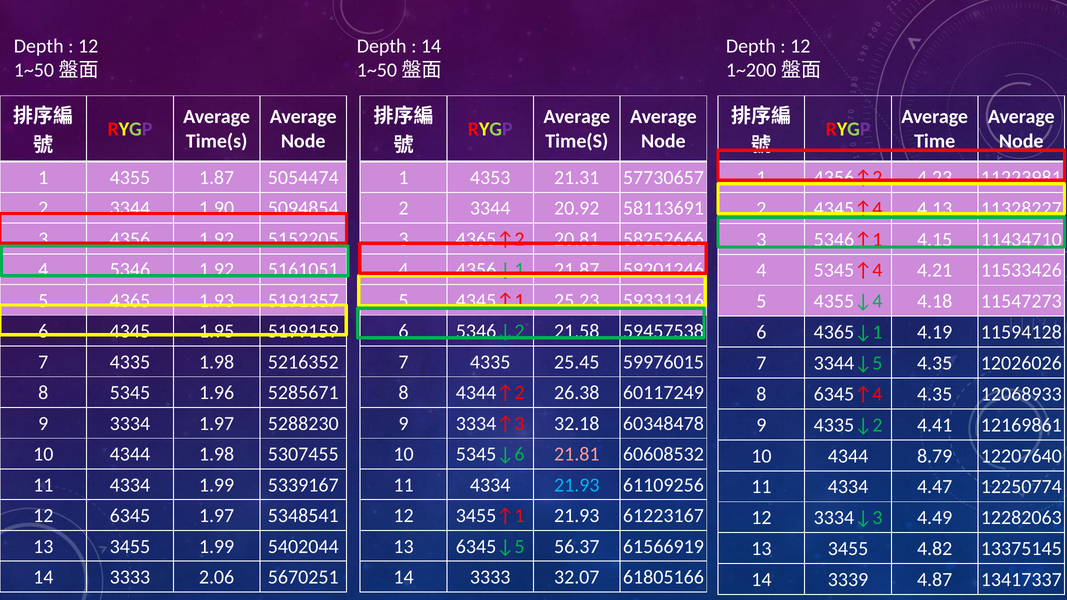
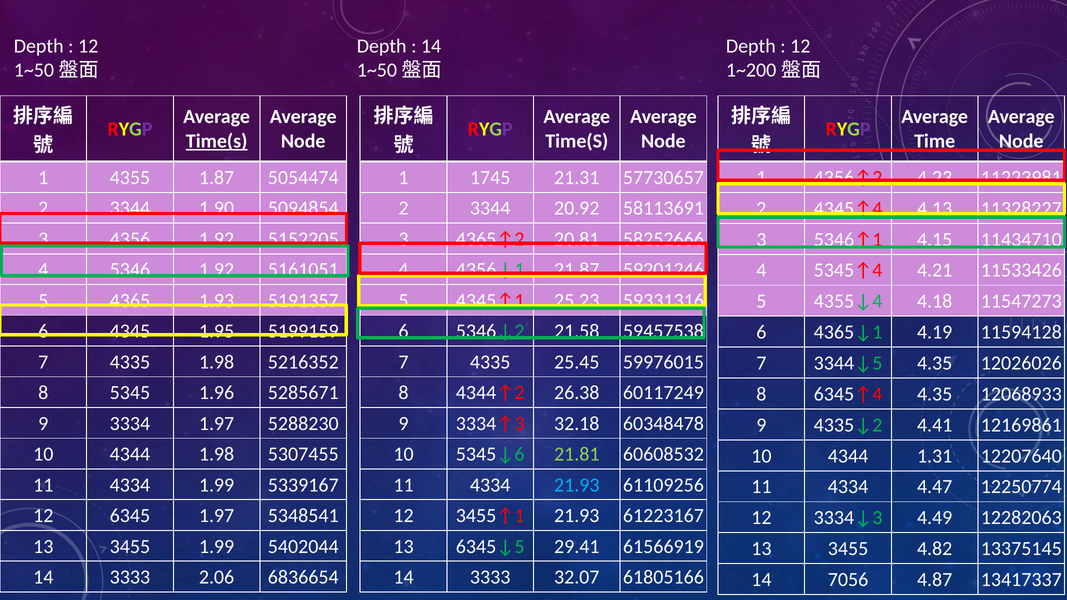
Time(s at (217, 141) underline: none -> present
4353: 4353 -> 1745
21.81 colour: pink -> light green
8.79: 8.79 -> 1.31
56.37: 56.37 -> 29.41
5670251: 5670251 -> 6836654
3339: 3339 -> 7056
